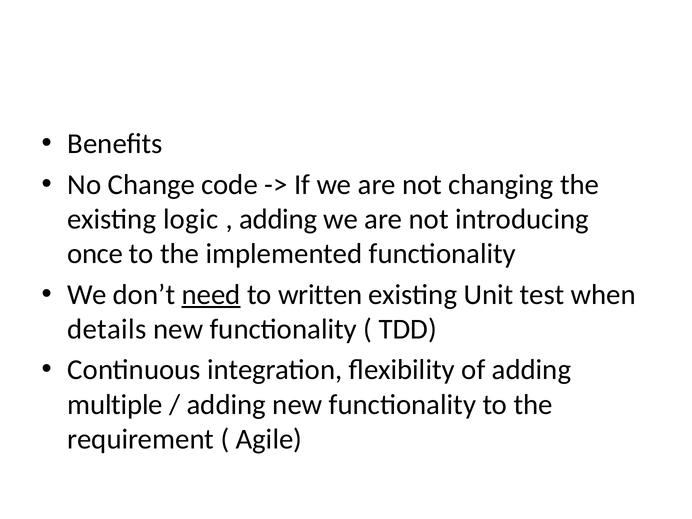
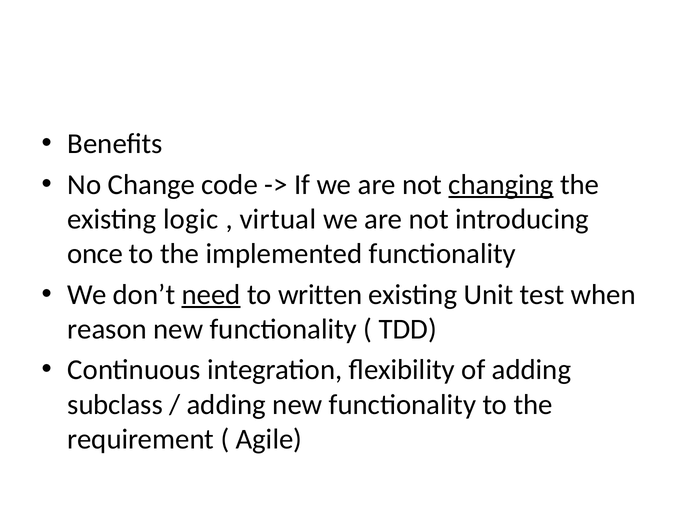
changing underline: none -> present
adding at (278, 219): adding -> virtual
details: details -> reason
multiple: multiple -> subclass
